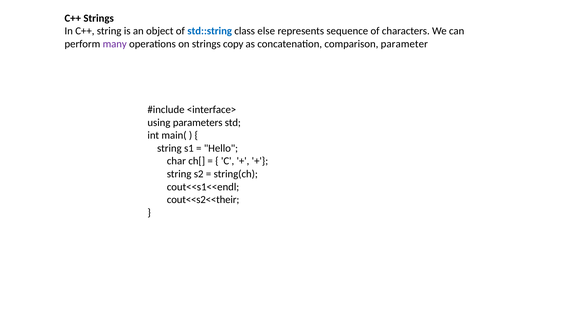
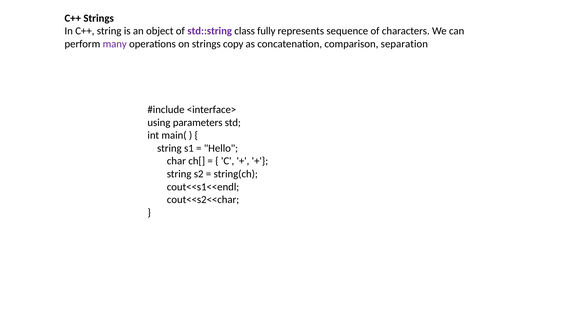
std::string colour: blue -> purple
else: else -> fully
parameter: parameter -> separation
cout<<s2<<their: cout<<s2<<their -> cout<<s2<<char
